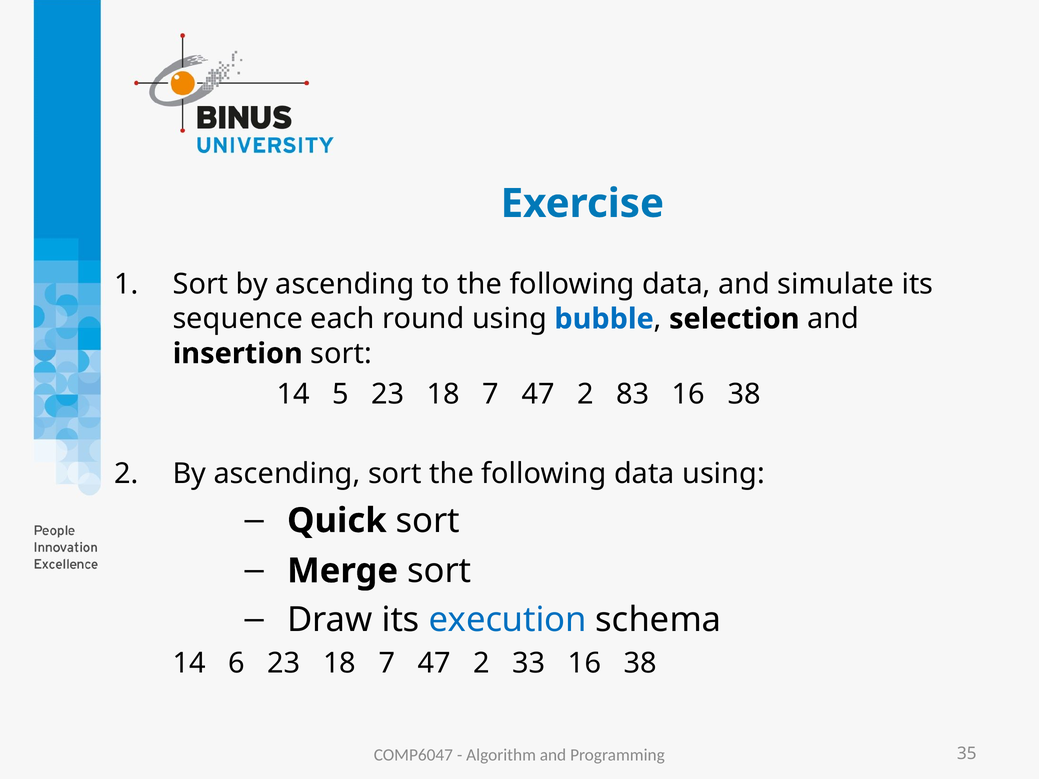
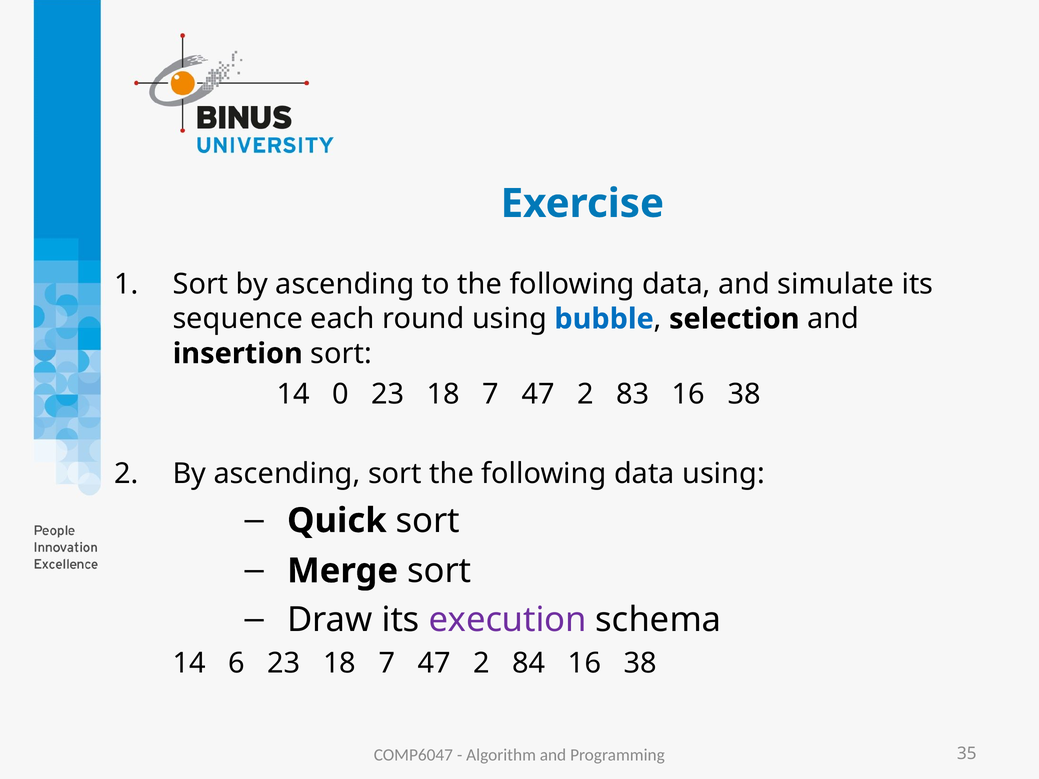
5: 5 -> 0
execution colour: blue -> purple
33: 33 -> 84
